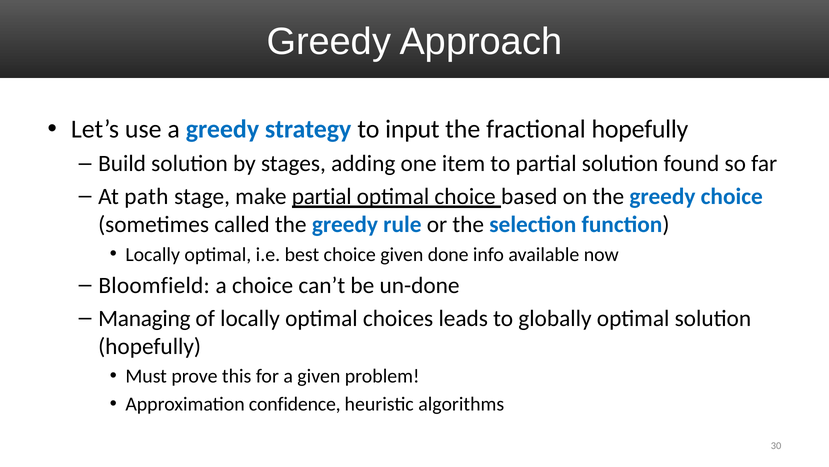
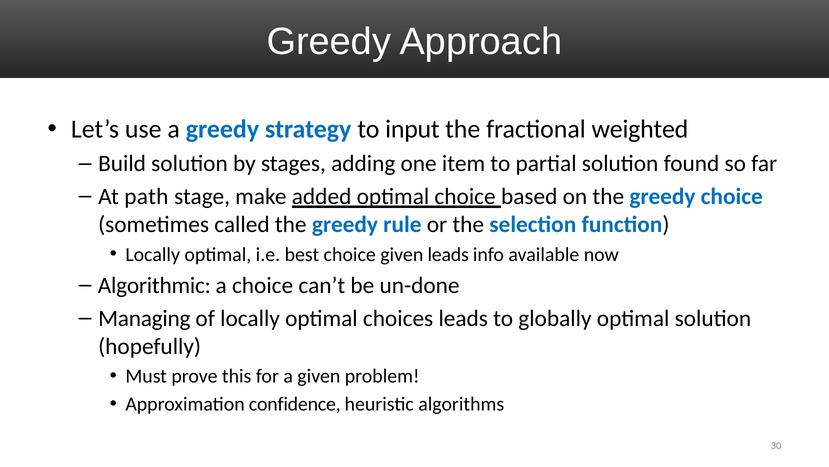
fractional hopefully: hopefully -> weighted
make partial: partial -> added
given done: done -> leads
Bloomfield: Bloomfield -> Algorithmic
